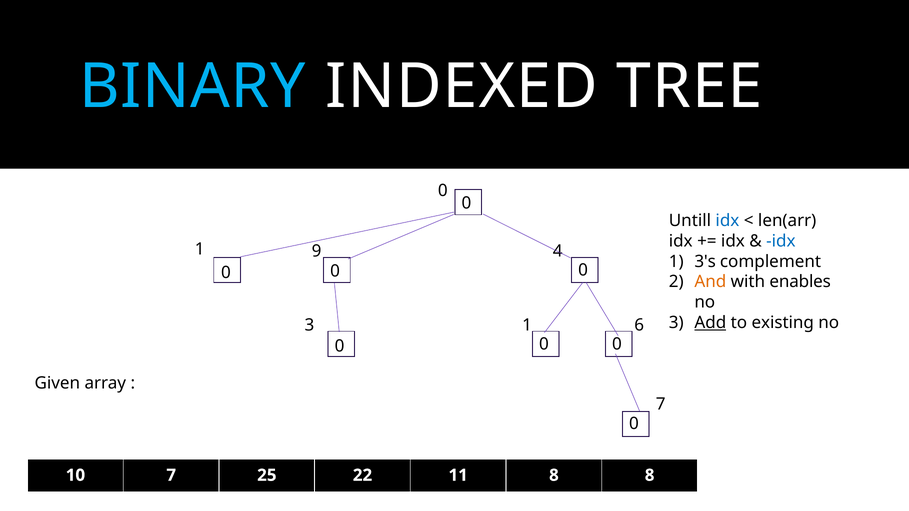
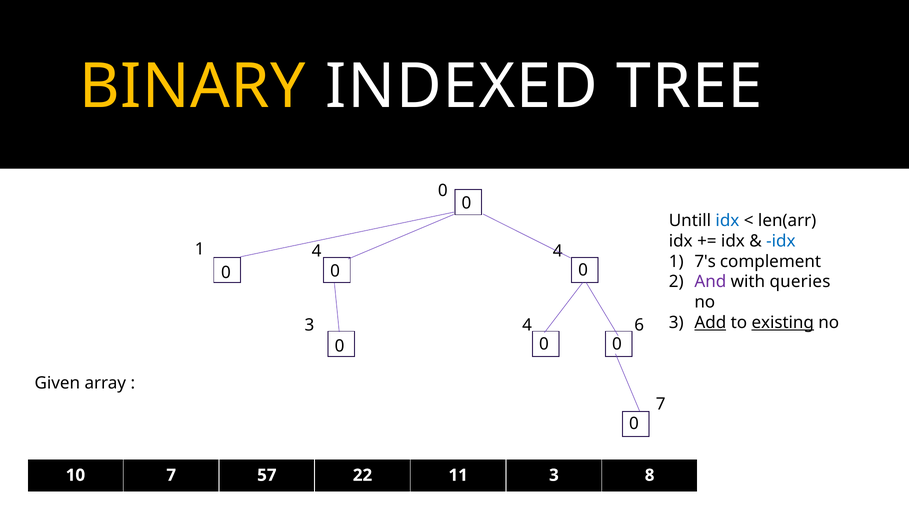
BINARY colour: light blue -> yellow
1 9: 9 -> 4
3's: 3's -> 7's
And colour: orange -> purple
enables: enables -> queries
existing underline: none -> present
3 1: 1 -> 4
25: 25 -> 57
11 8: 8 -> 3
